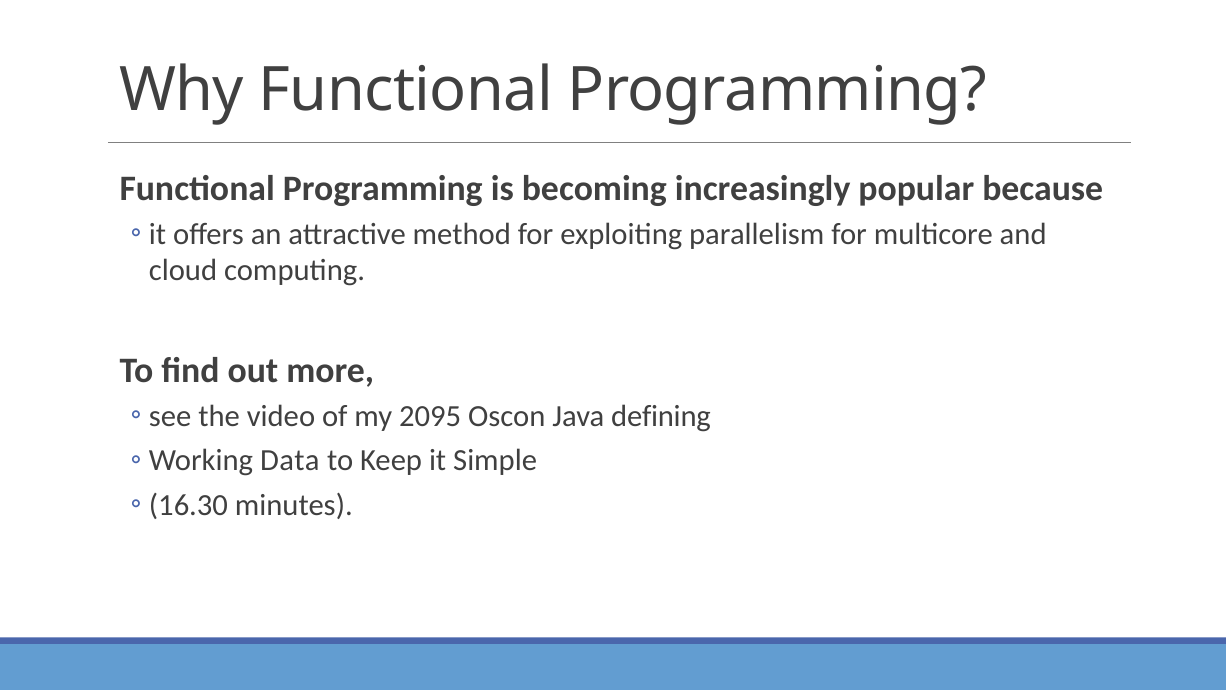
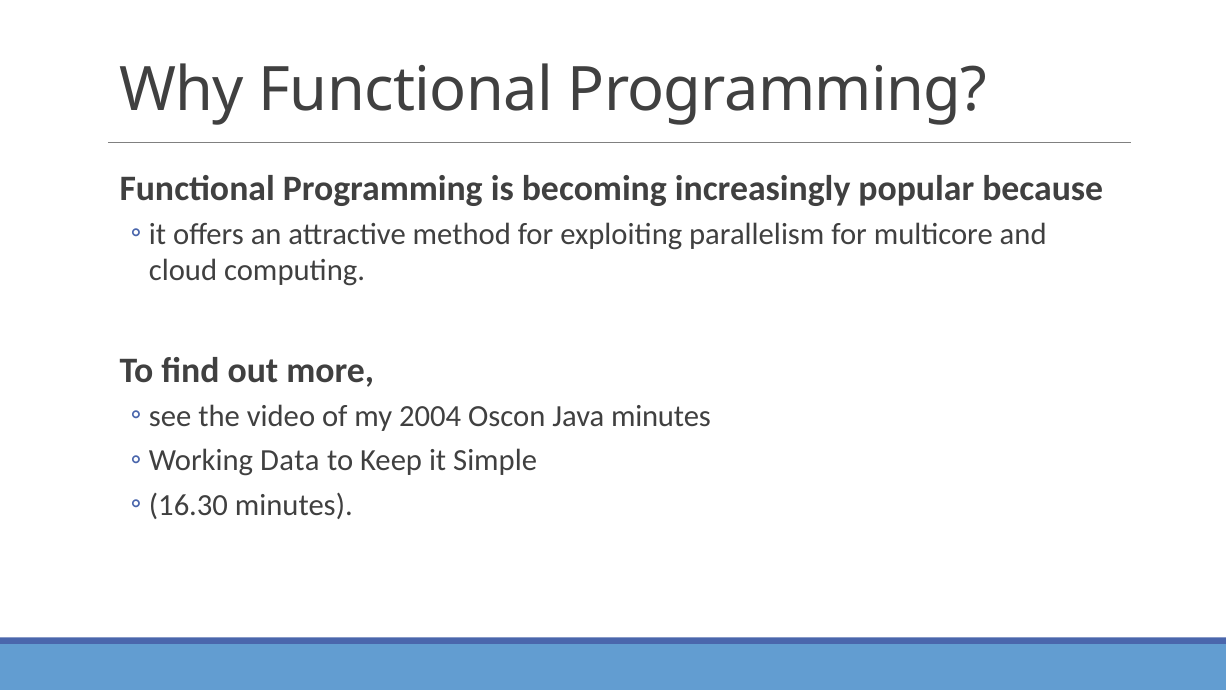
2095: 2095 -> 2004
Java defining: defining -> minutes
